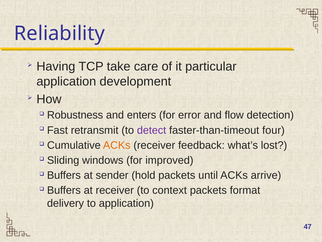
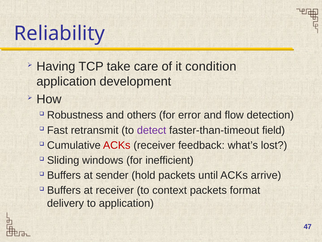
particular: particular -> condition
enters: enters -> others
four: four -> field
ACKs at (117, 145) colour: orange -> red
improved: improved -> inefficient
